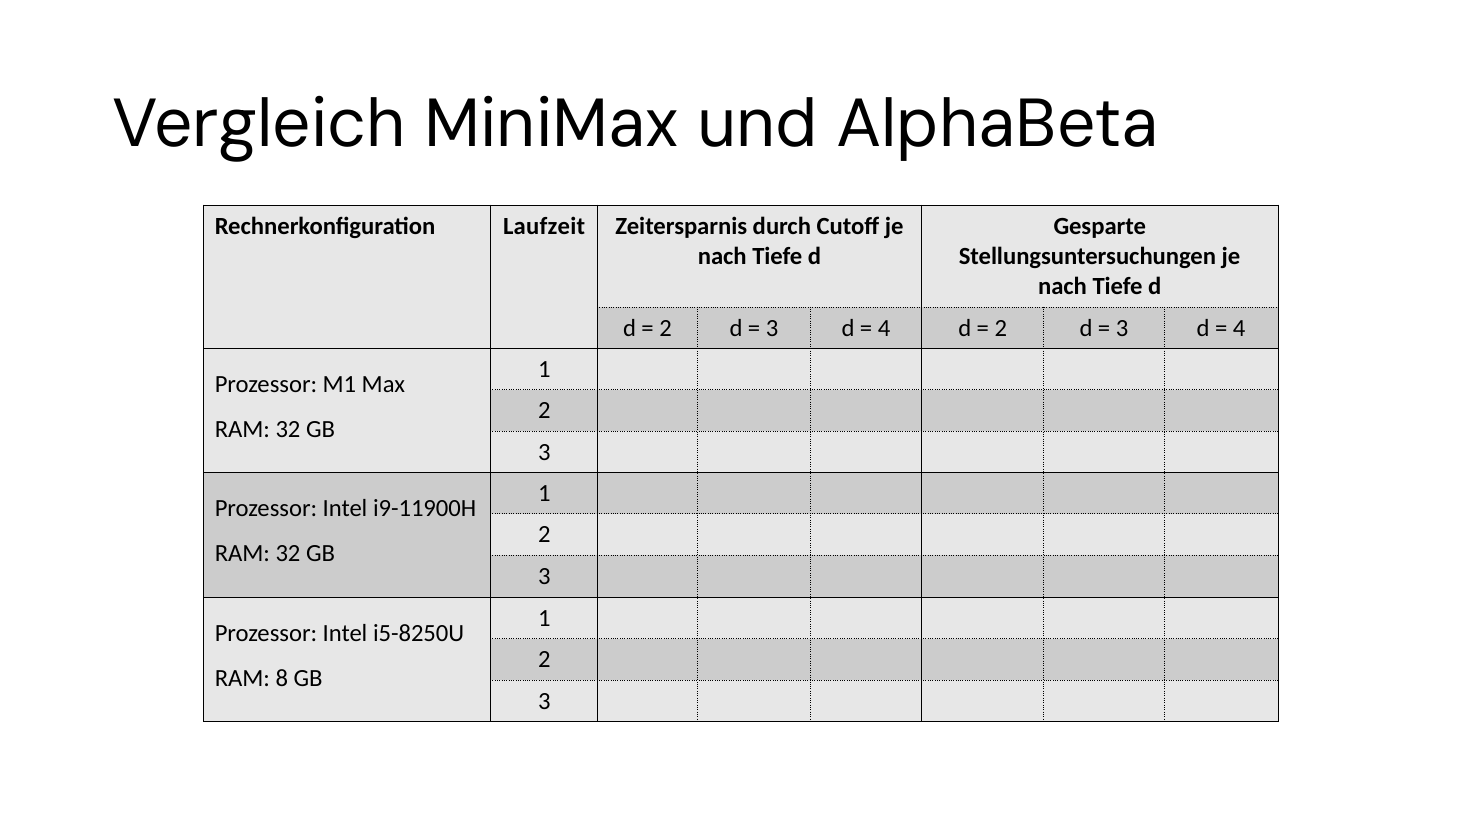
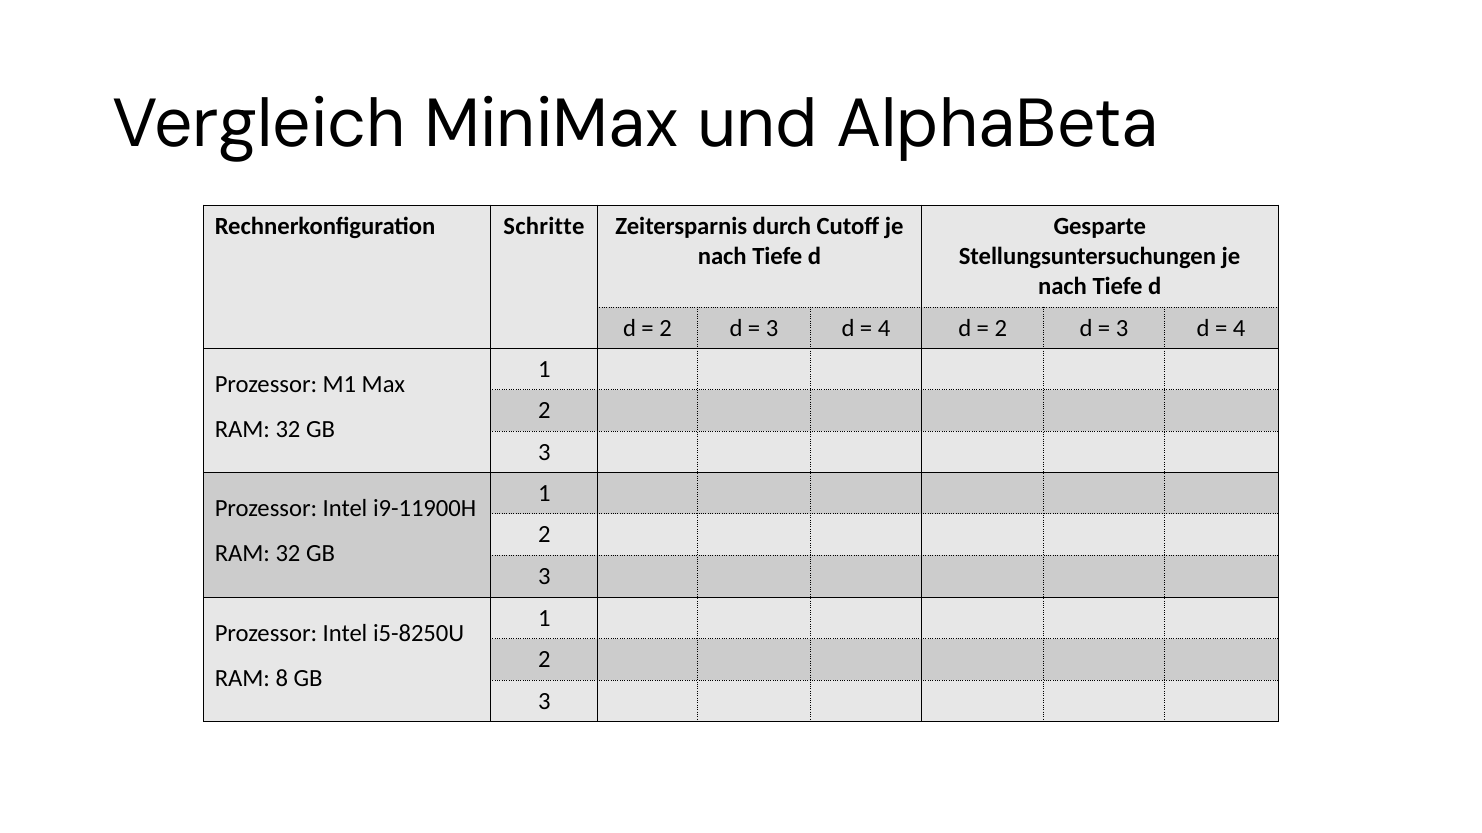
Laufzeit: Laufzeit -> Schritte
